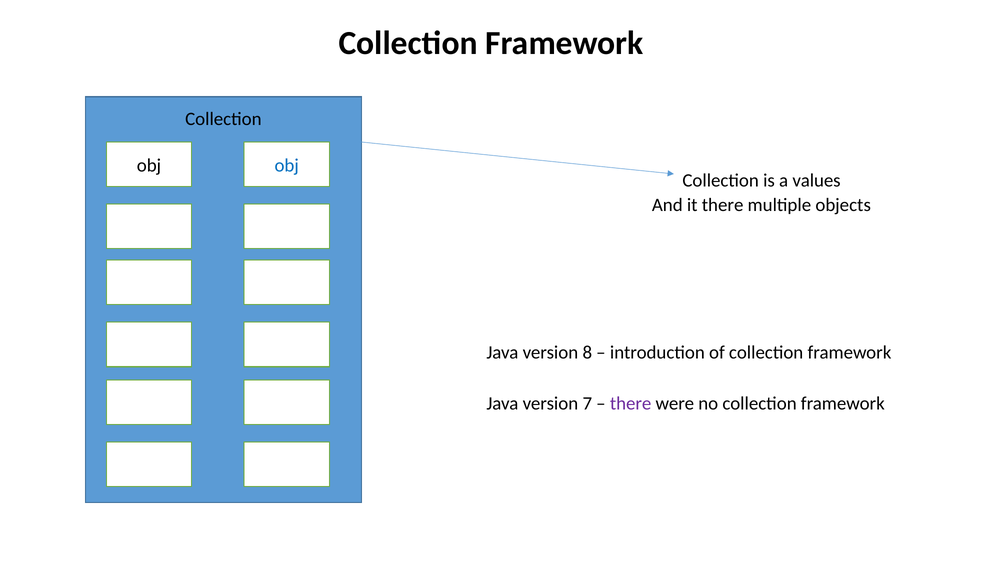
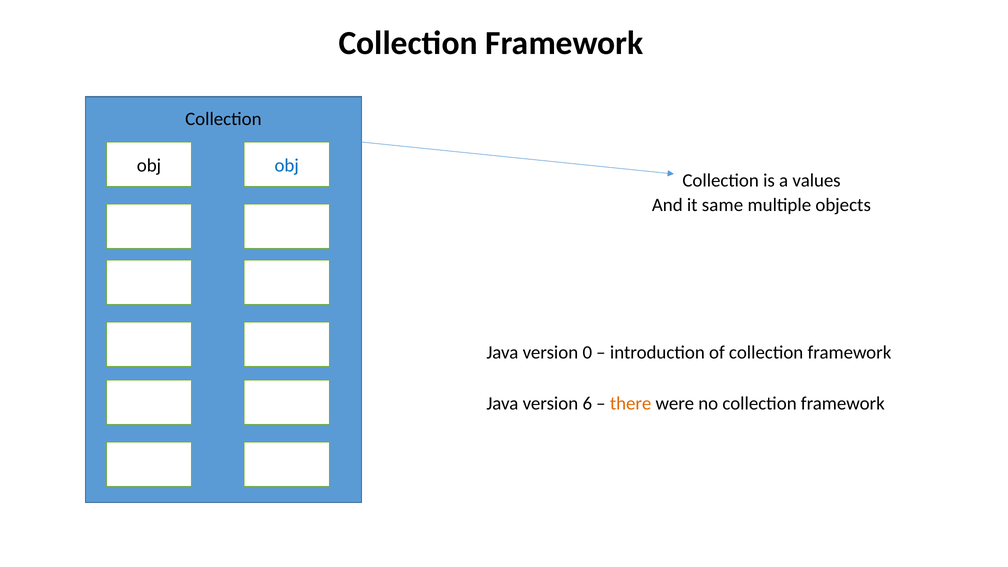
it there: there -> same
8: 8 -> 0
7: 7 -> 6
there at (631, 403) colour: purple -> orange
